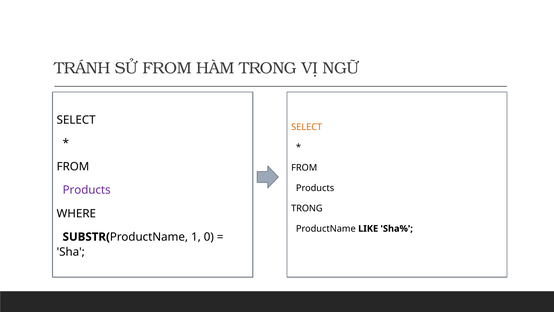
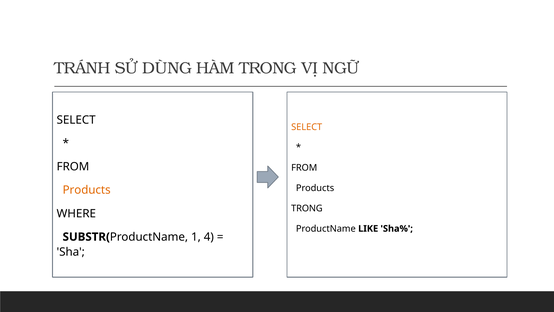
SỬ FROM: FROM -> DÙNG
Products at (87, 190) colour: purple -> orange
0: 0 -> 4
